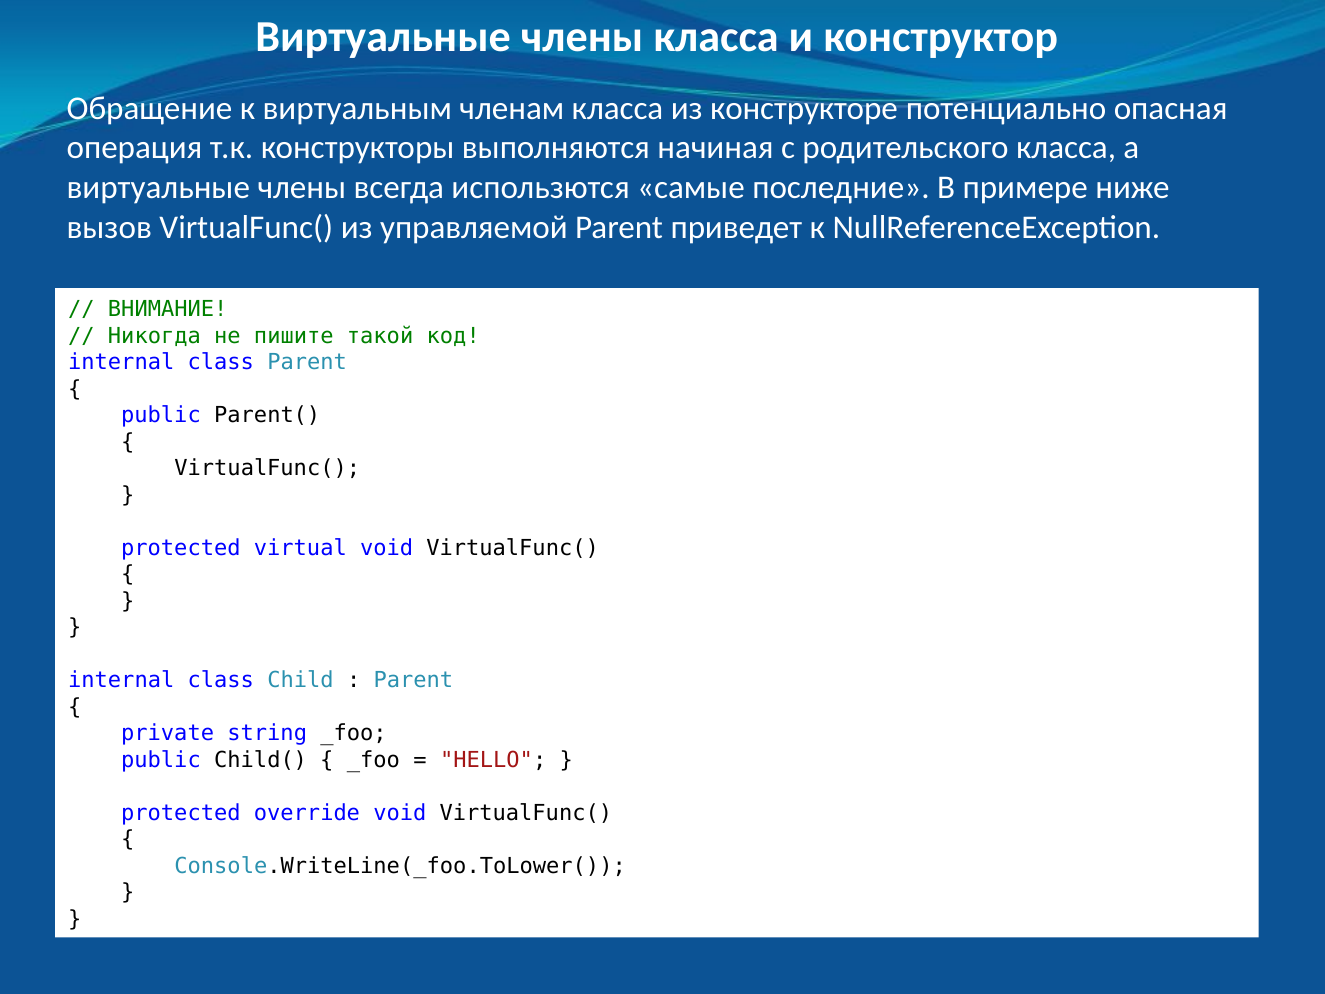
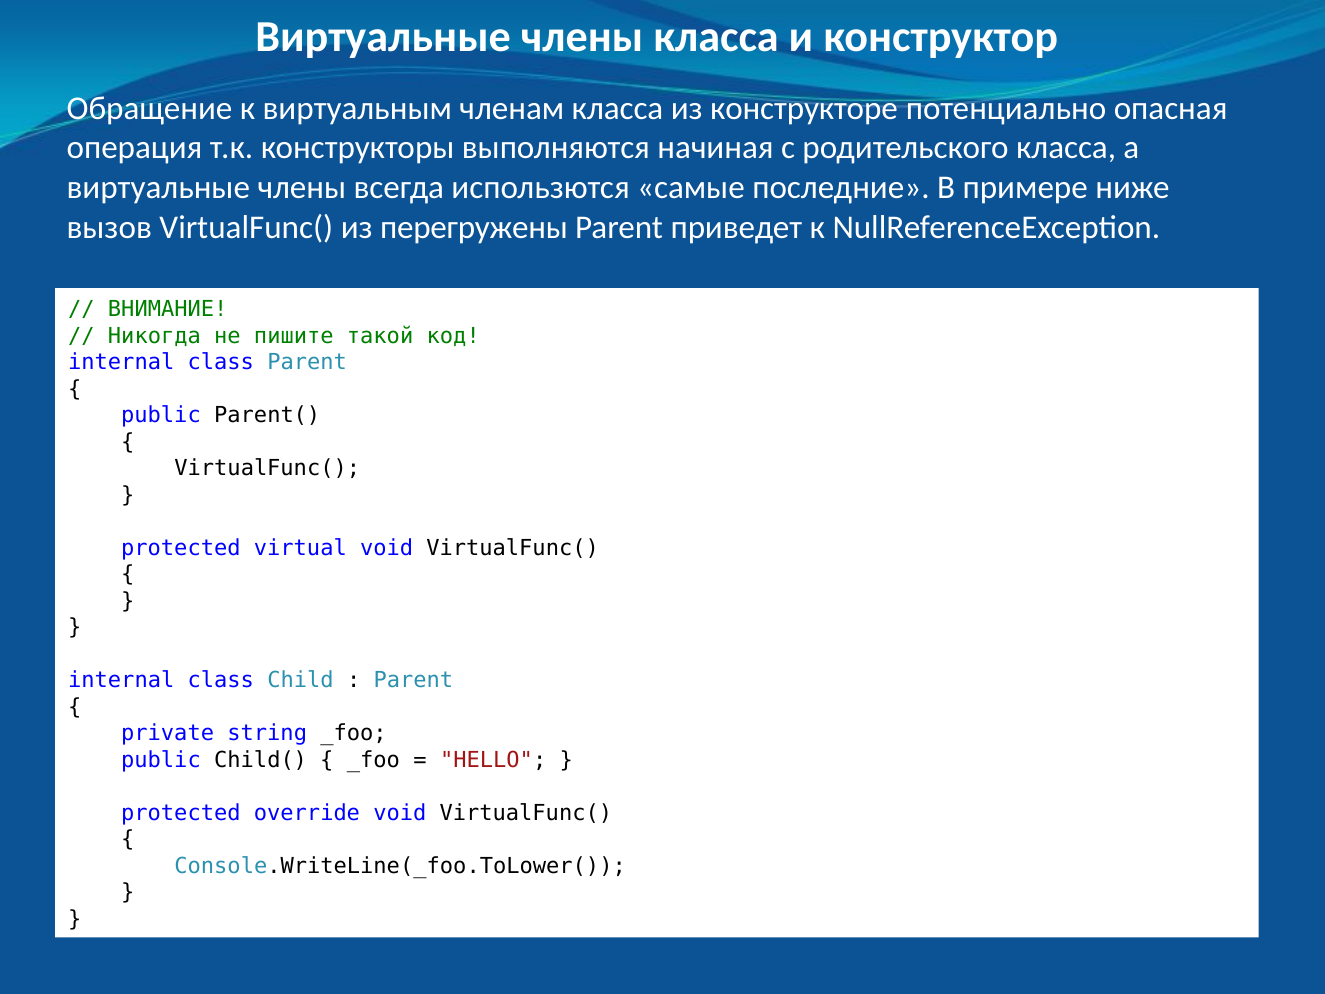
управляемой: управляемой -> перегружены
